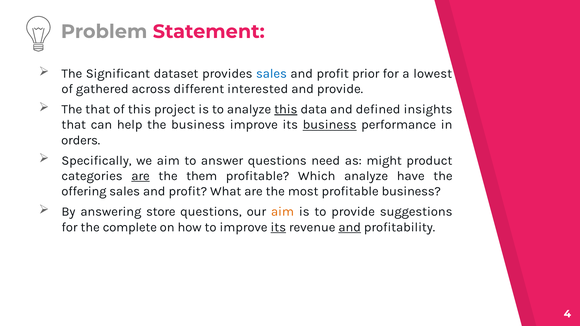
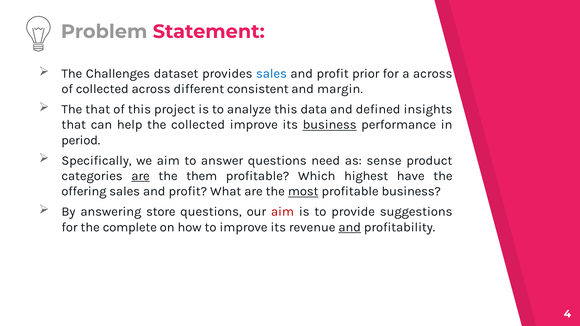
Significant: Significant -> Challenges
a lowest: lowest -> across
of gathered: gathered -> collected
interested: interested -> consistent
and provide: provide -> margin
this at (286, 109) underline: present -> none
the business: business -> collected
orders: orders -> period
might: might -> sense
Which analyze: analyze -> highest
most underline: none -> present
aim at (282, 212) colour: orange -> red
its at (278, 227) underline: present -> none
